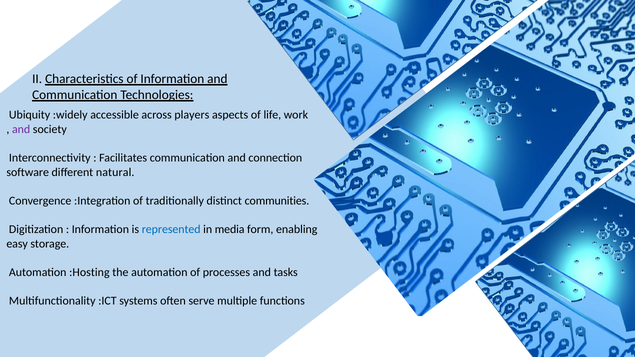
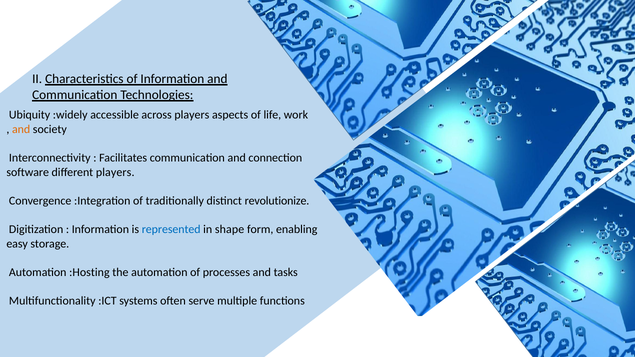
and at (21, 129) colour: purple -> orange
different natural: natural -> players
communities: communities -> revolutionize
media: media -> shape
